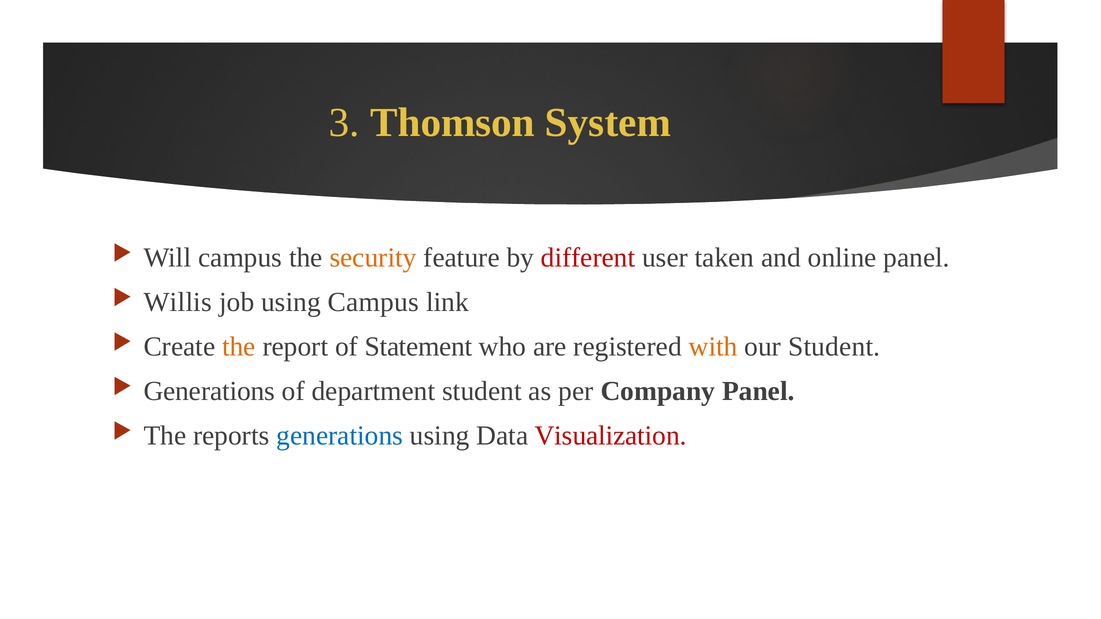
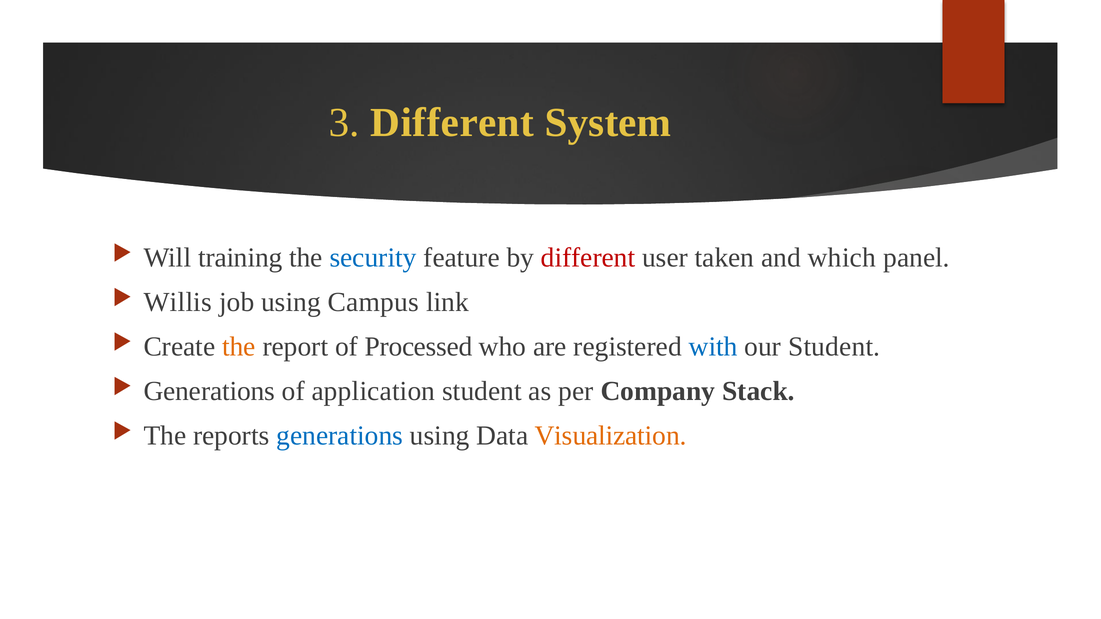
3 Thomson: Thomson -> Different
Will campus: campus -> training
security colour: orange -> blue
online: online -> which
Statement: Statement -> Processed
with colour: orange -> blue
department: department -> application
Company Panel: Panel -> Stack
Visualization colour: red -> orange
